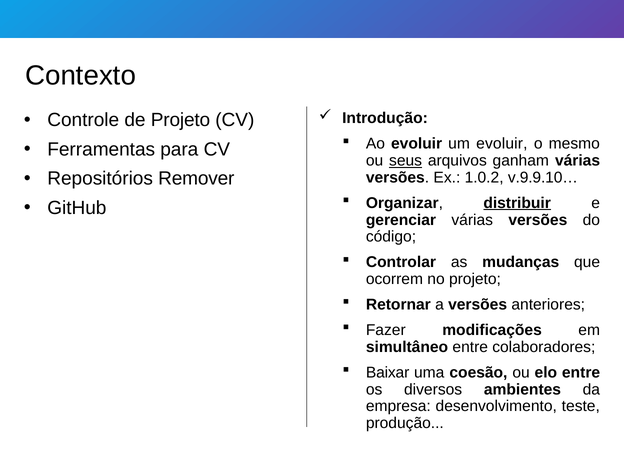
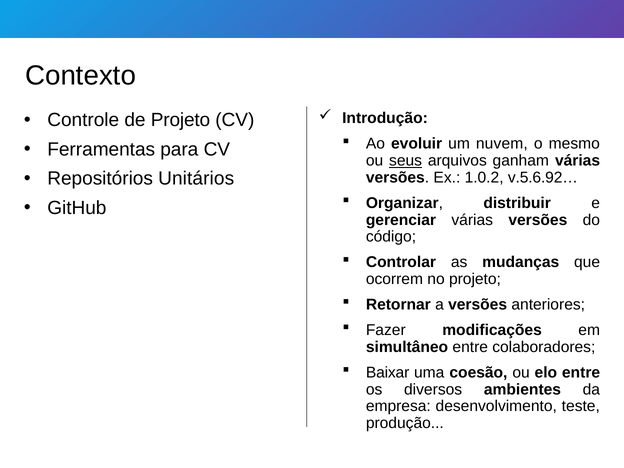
um evoluir: evoluir -> nuvem
Remover: Remover -> Unitários
v.9.9.10…: v.9.9.10… -> v.5.6.92…
distribuir underline: present -> none
